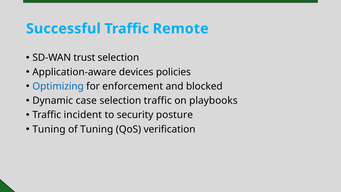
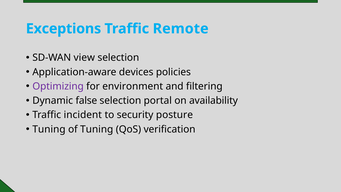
Successful: Successful -> Exceptions
trust: trust -> view
Optimizing colour: blue -> purple
enforcement: enforcement -> environment
blocked: blocked -> filtering
case: case -> false
selection traffic: traffic -> portal
playbooks: playbooks -> availability
